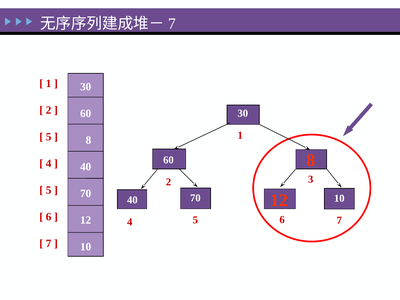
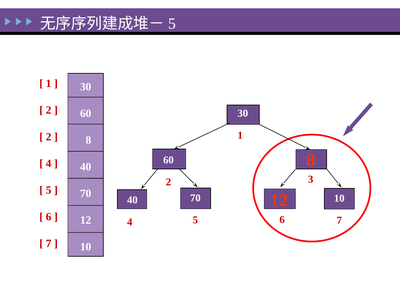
7 at (172, 24): 7 -> 5
5 at (49, 137): 5 -> 2
